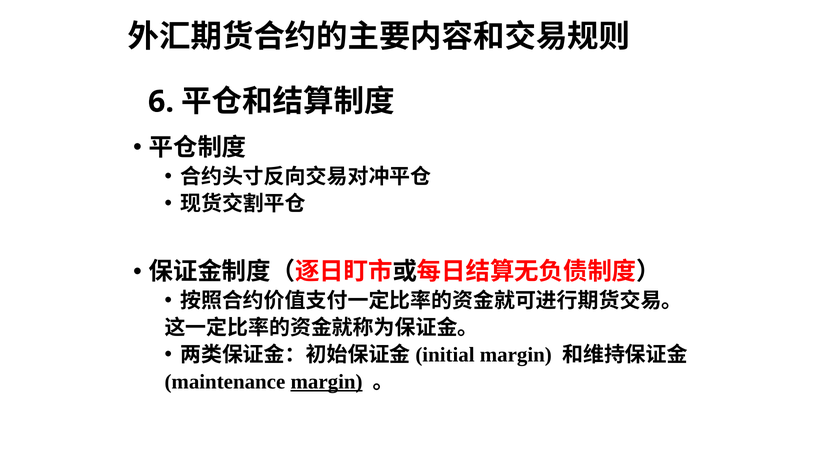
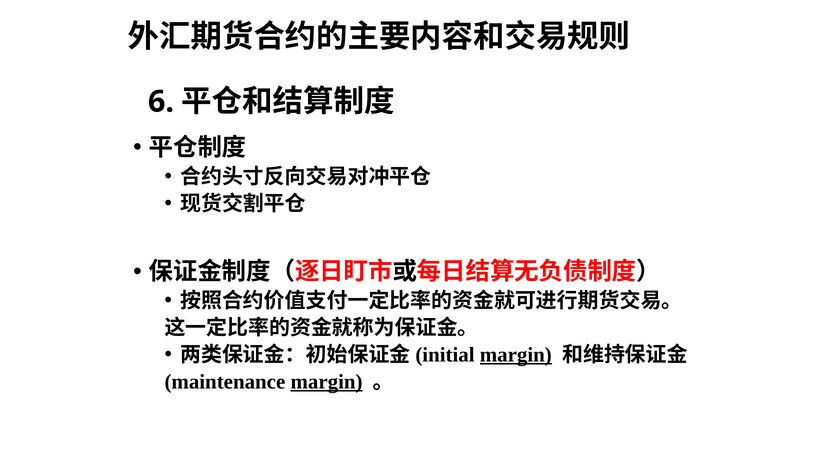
margin at (516, 355) underline: none -> present
